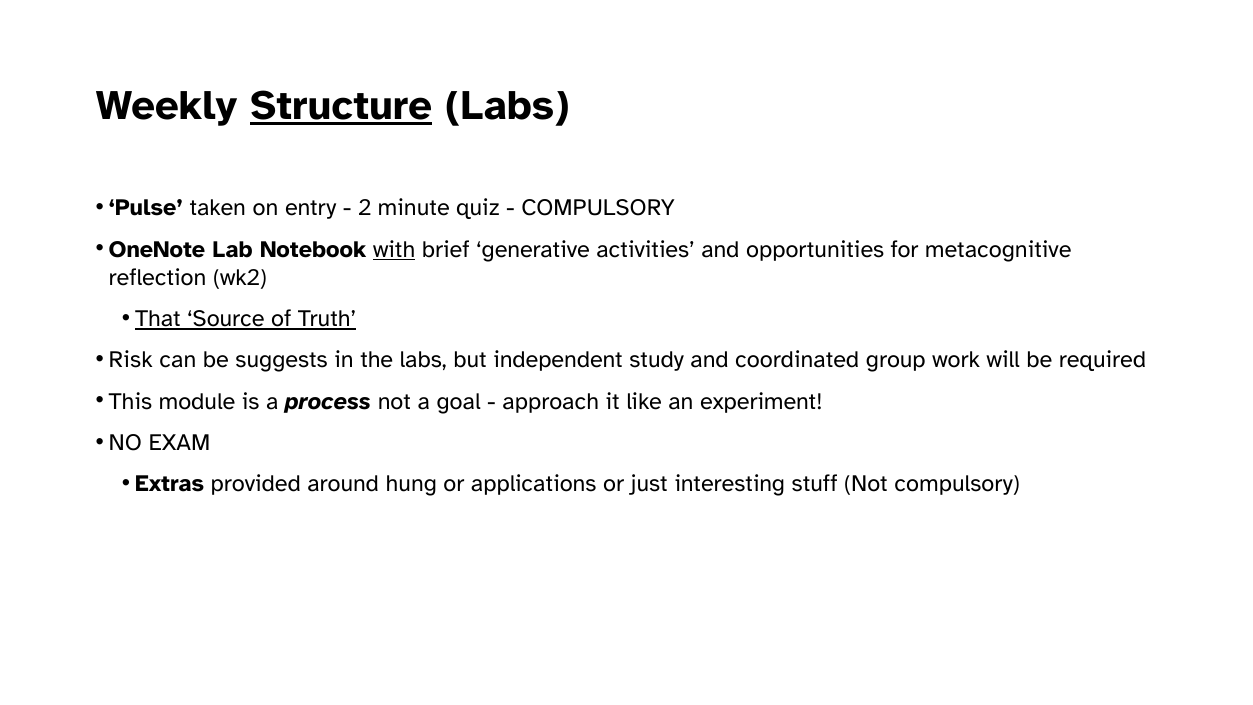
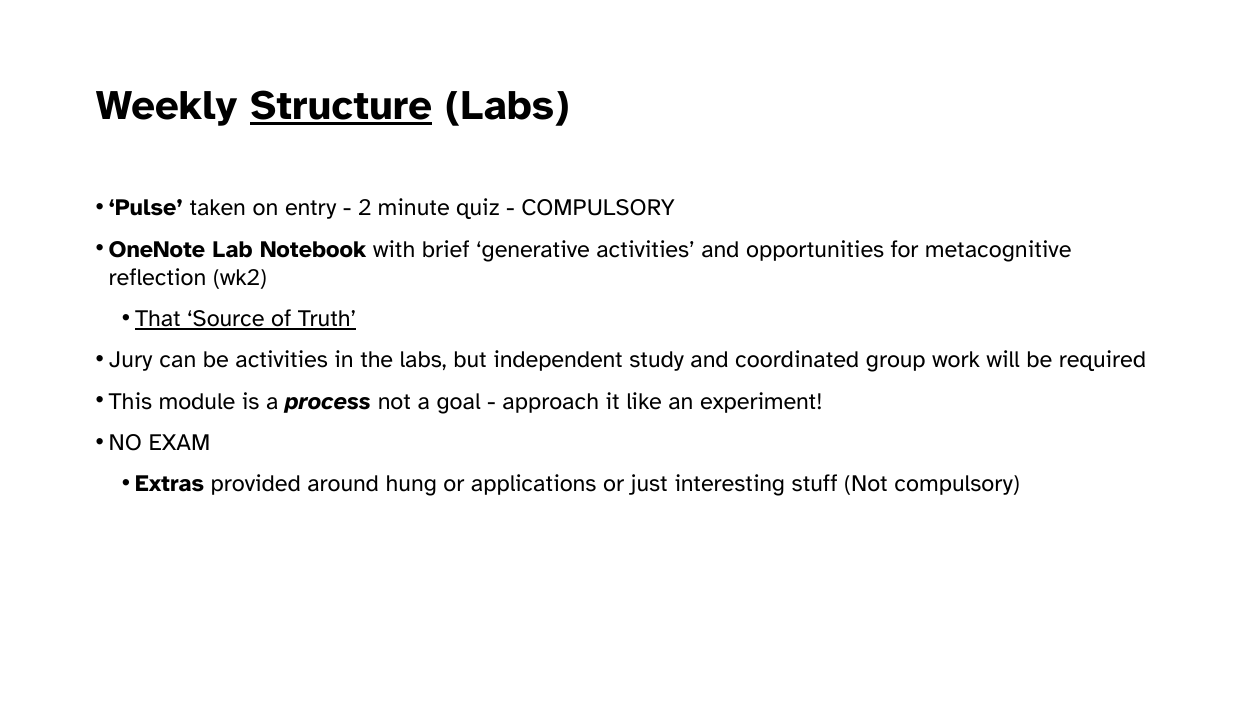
with underline: present -> none
Risk: Risk -> Jury
be suggests: suggests -> activities
